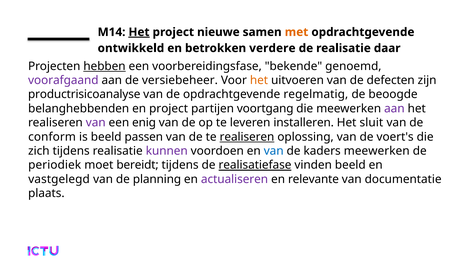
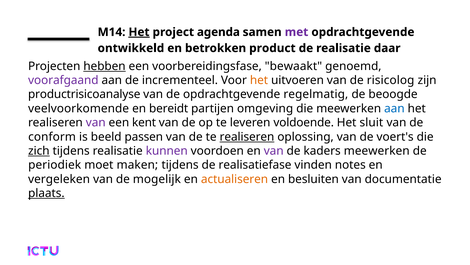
nieuwe: nieuwe -> agenda
met colour: orange -> purple
verdere: verdere -> product
bekende: bekende -> bewaakt
versiebeheer: versiebeheer -> incrementeel
defecten: defecten -> risicolog
belanghebbenden: belanghebbenden -> veelvoorkomende
en project: project -> bereidt
voortgang: voortgang -> omgeving
aan at (394, 108) colour: purple -> blue
enig: enig -> kent
installeren: installeren -> voldoende
zich underline: none -> present
van at (274, 151) colour: blue -> purple
bereidt: bereidt -> maken
realisatiefase underline: present -> none
vinden beeld: beeld -> notes
vastgelegd: vastgelegd -> vergeleken
planning: planning -> mogelijk
actualiseren colour: purple -> orange
relevante: relevante -> besluiten
plaats underline: none -> present
